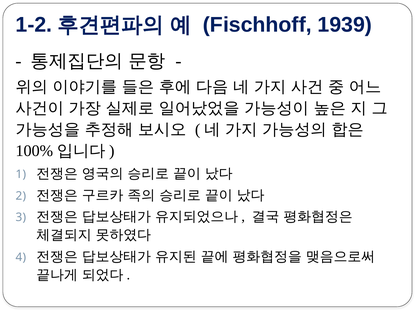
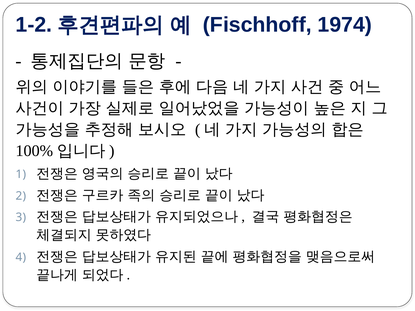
1939: 1939 -> 1974
